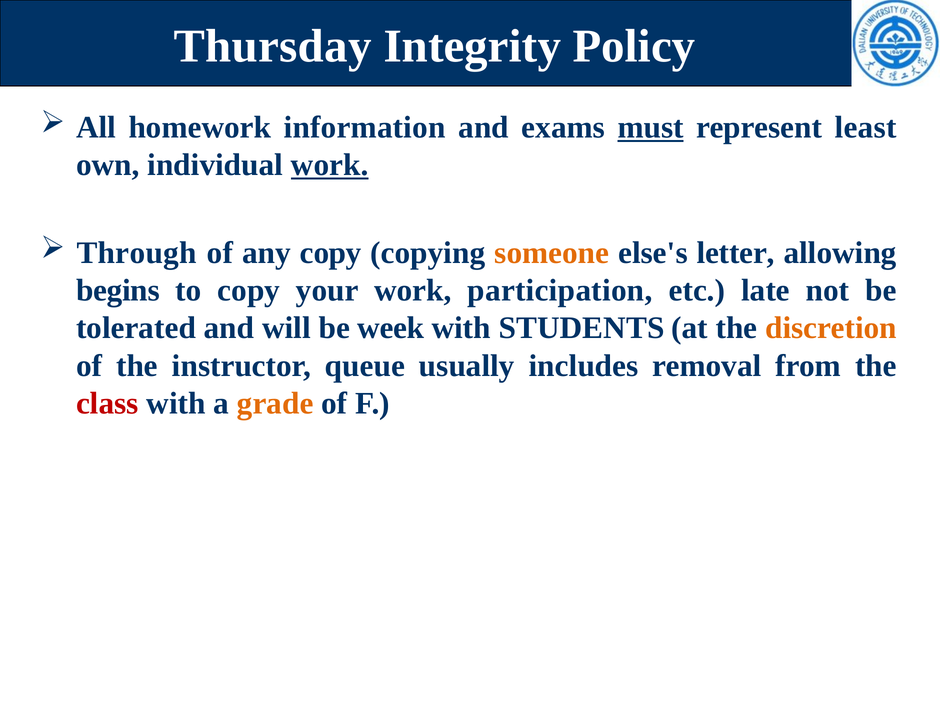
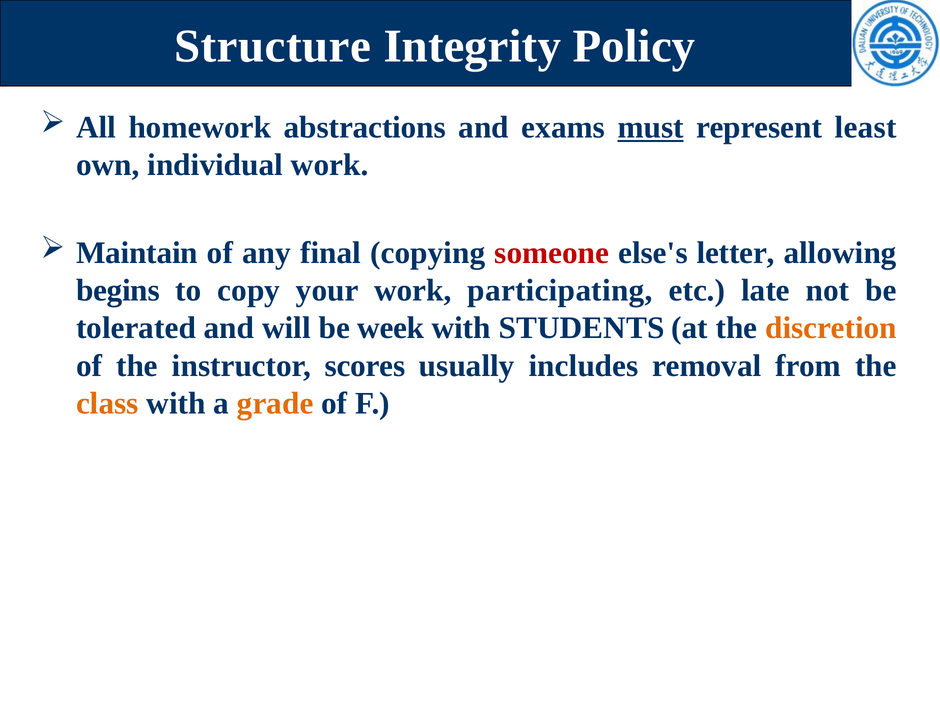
Thursday: Thursday -> Structure
information: information -> abstractions
work at (330, 165) underline: present -> none
Through: Through -> Maintain
any copy: copy -> final
someone colour: orange -> red
participation: participation -> participating
queue: queue -> scores
class colour: red -> orange
